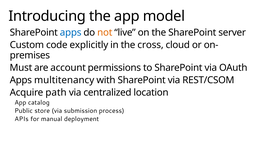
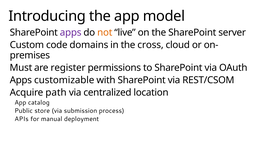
apps at (71, 33) colour: blue -> purple
explicitly: explicitly -> domains
account: account -> register
multitenancy: multitenancy -> customizable
